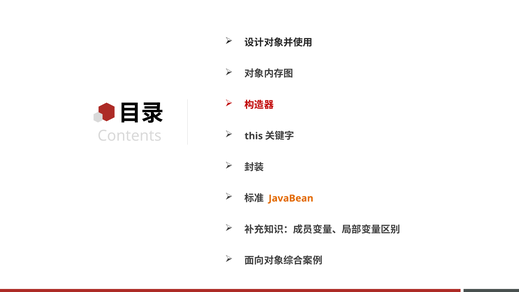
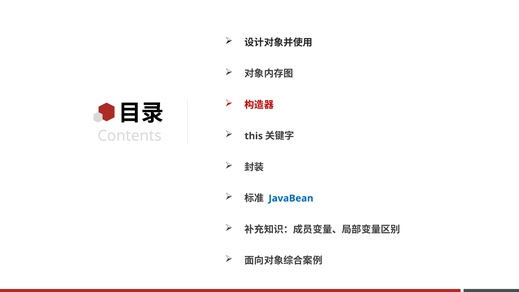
JavaBean colour: orange -> blue
